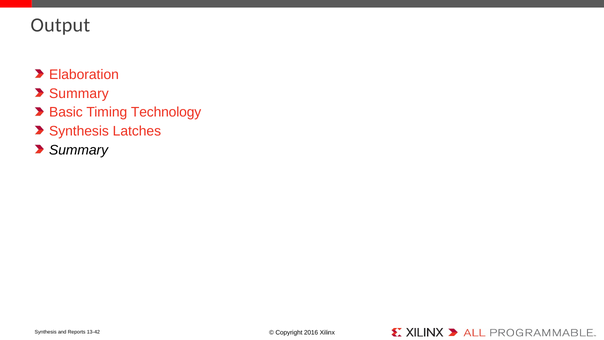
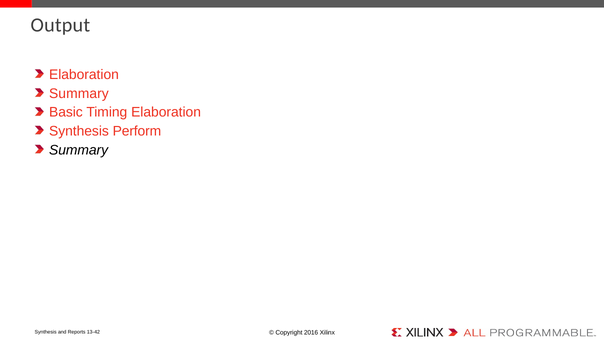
Timing Technology: Technology -> Elaboration
Latches: Latches -> Perform
